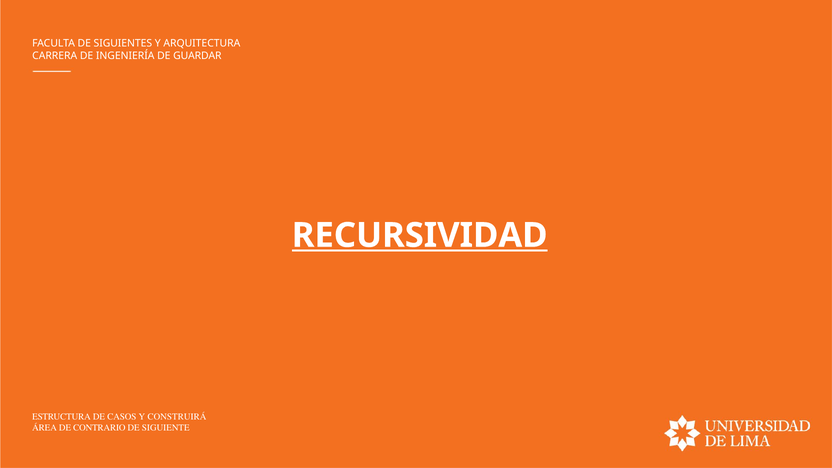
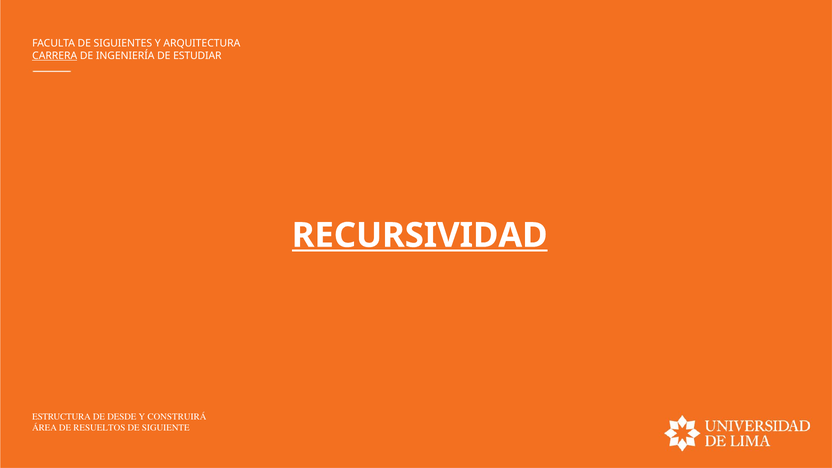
CARRERA underline: none -> present
GUARDAR: GUARDAR -> ESTUDIAR
CASOS: CASOS -> DESDE
CONTRARIO: CONTRARIO -> RESUELTOS
